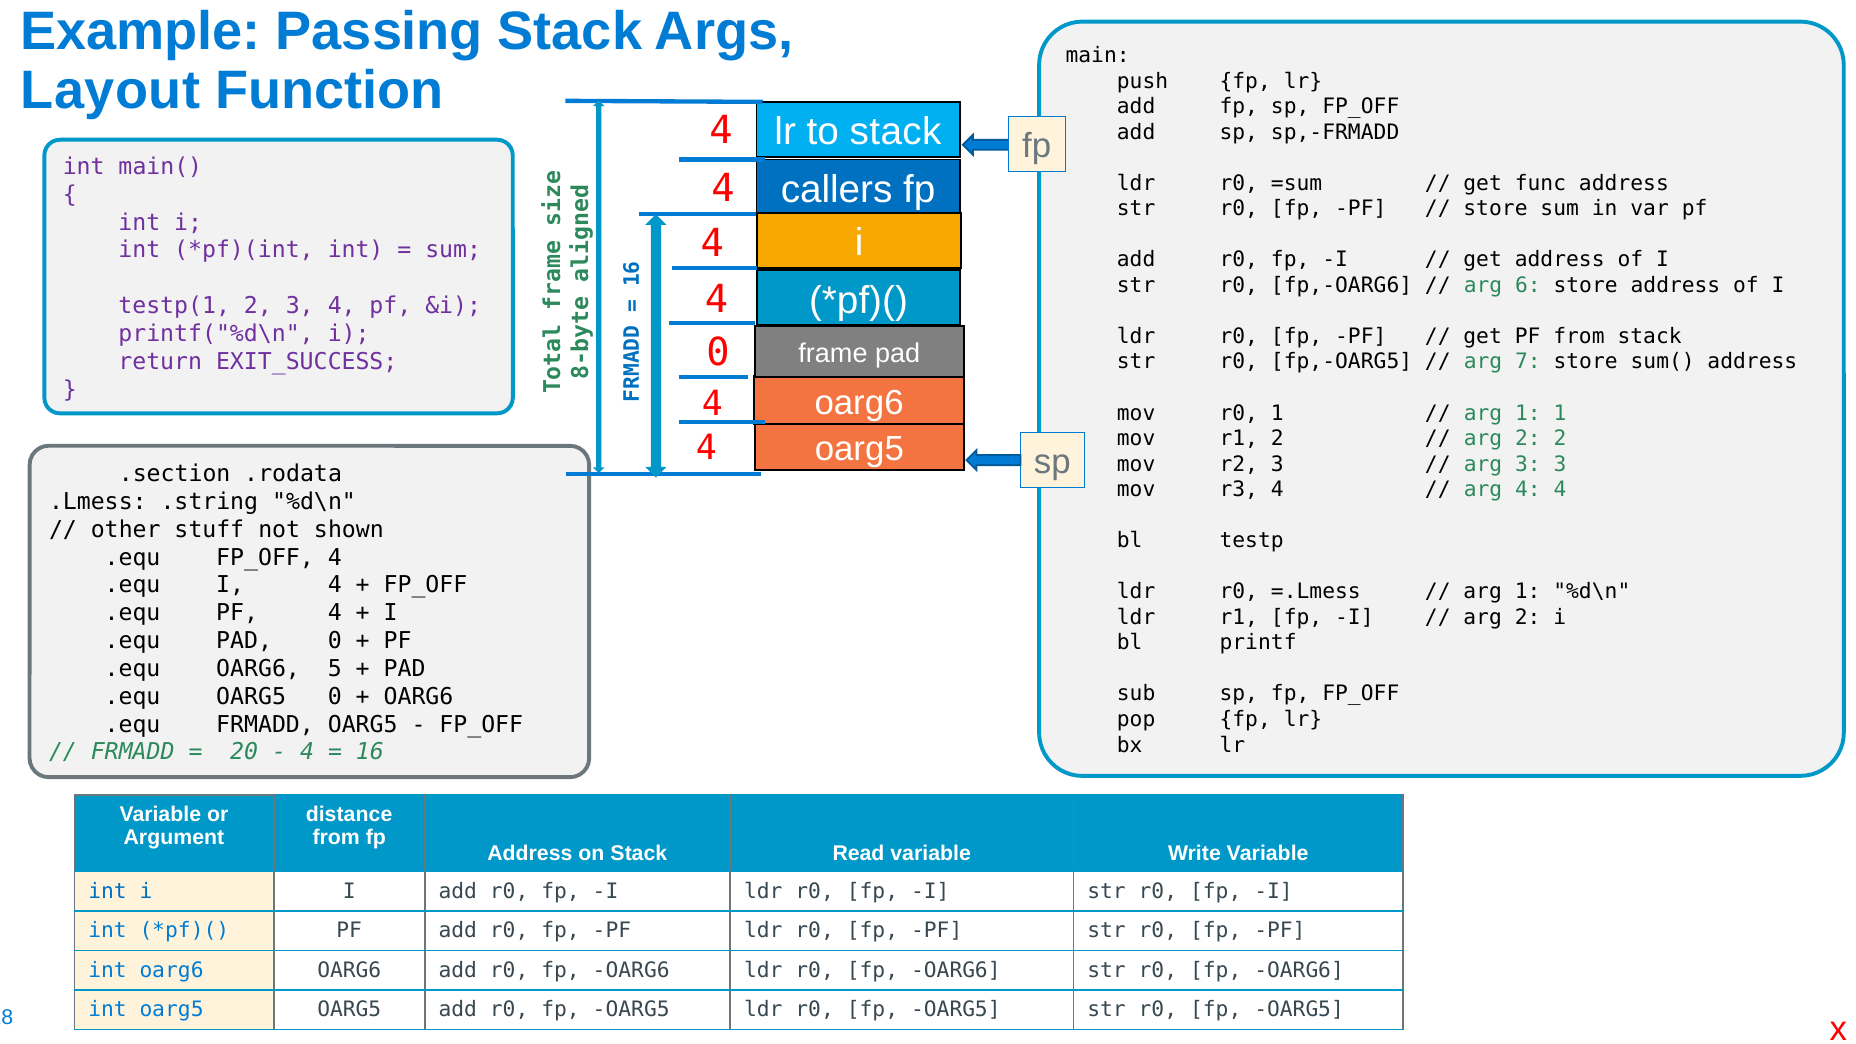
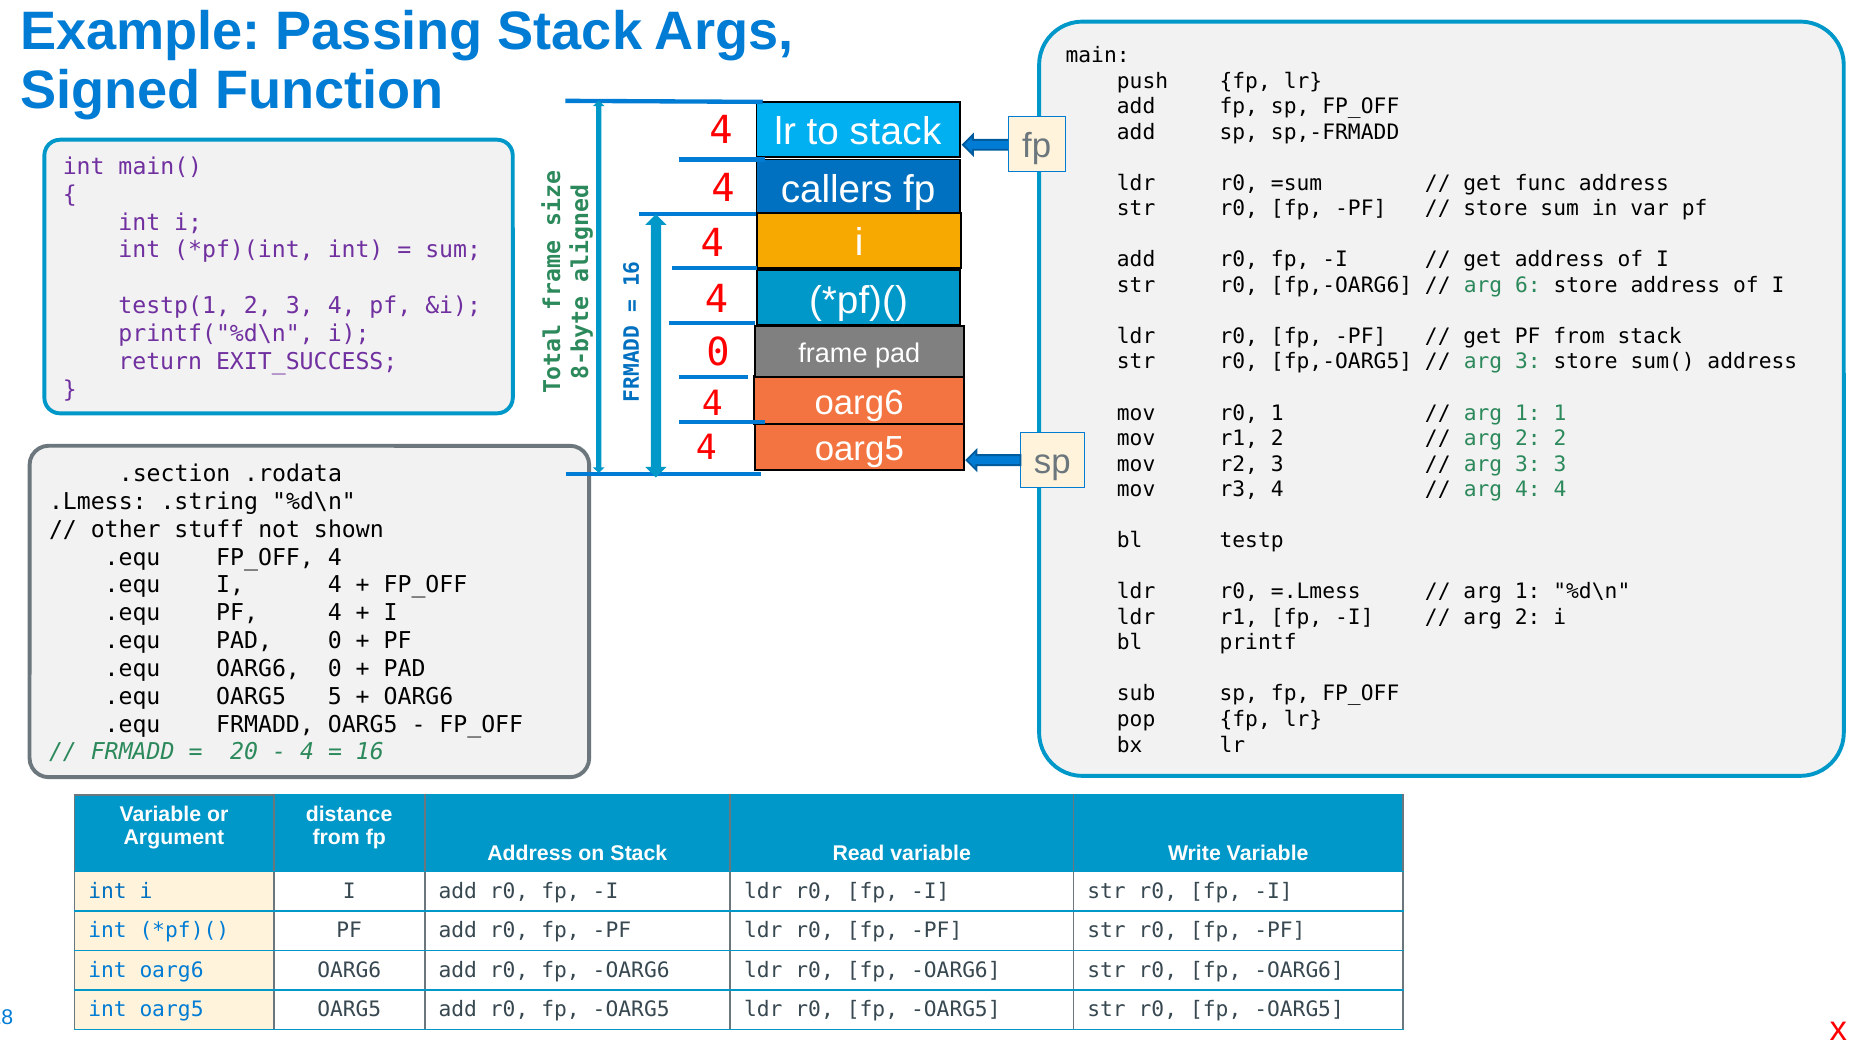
Layout: Layout -> Signed
7 at (1528, 362): 7 -> 3
OARG6 5: 5 -> 0
OARG5 0: 0 -> 5
